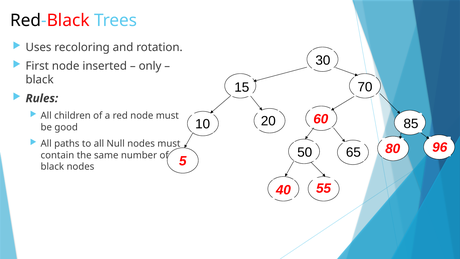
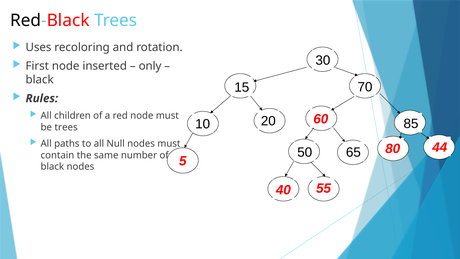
be good: good -> trees
96: 96 -> 44
